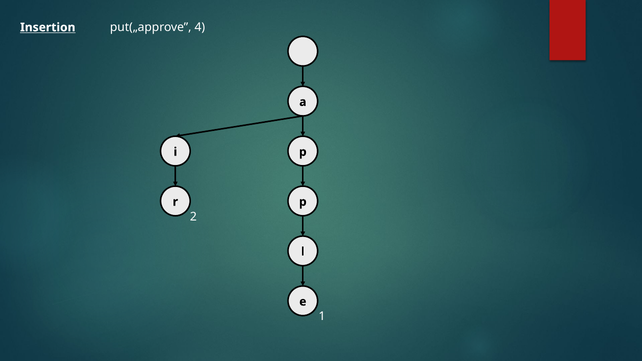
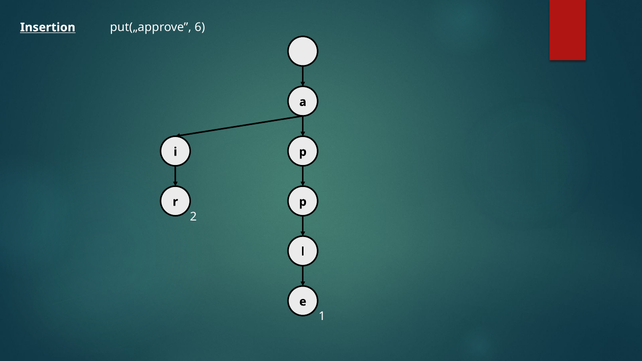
4: 4 -> 6
